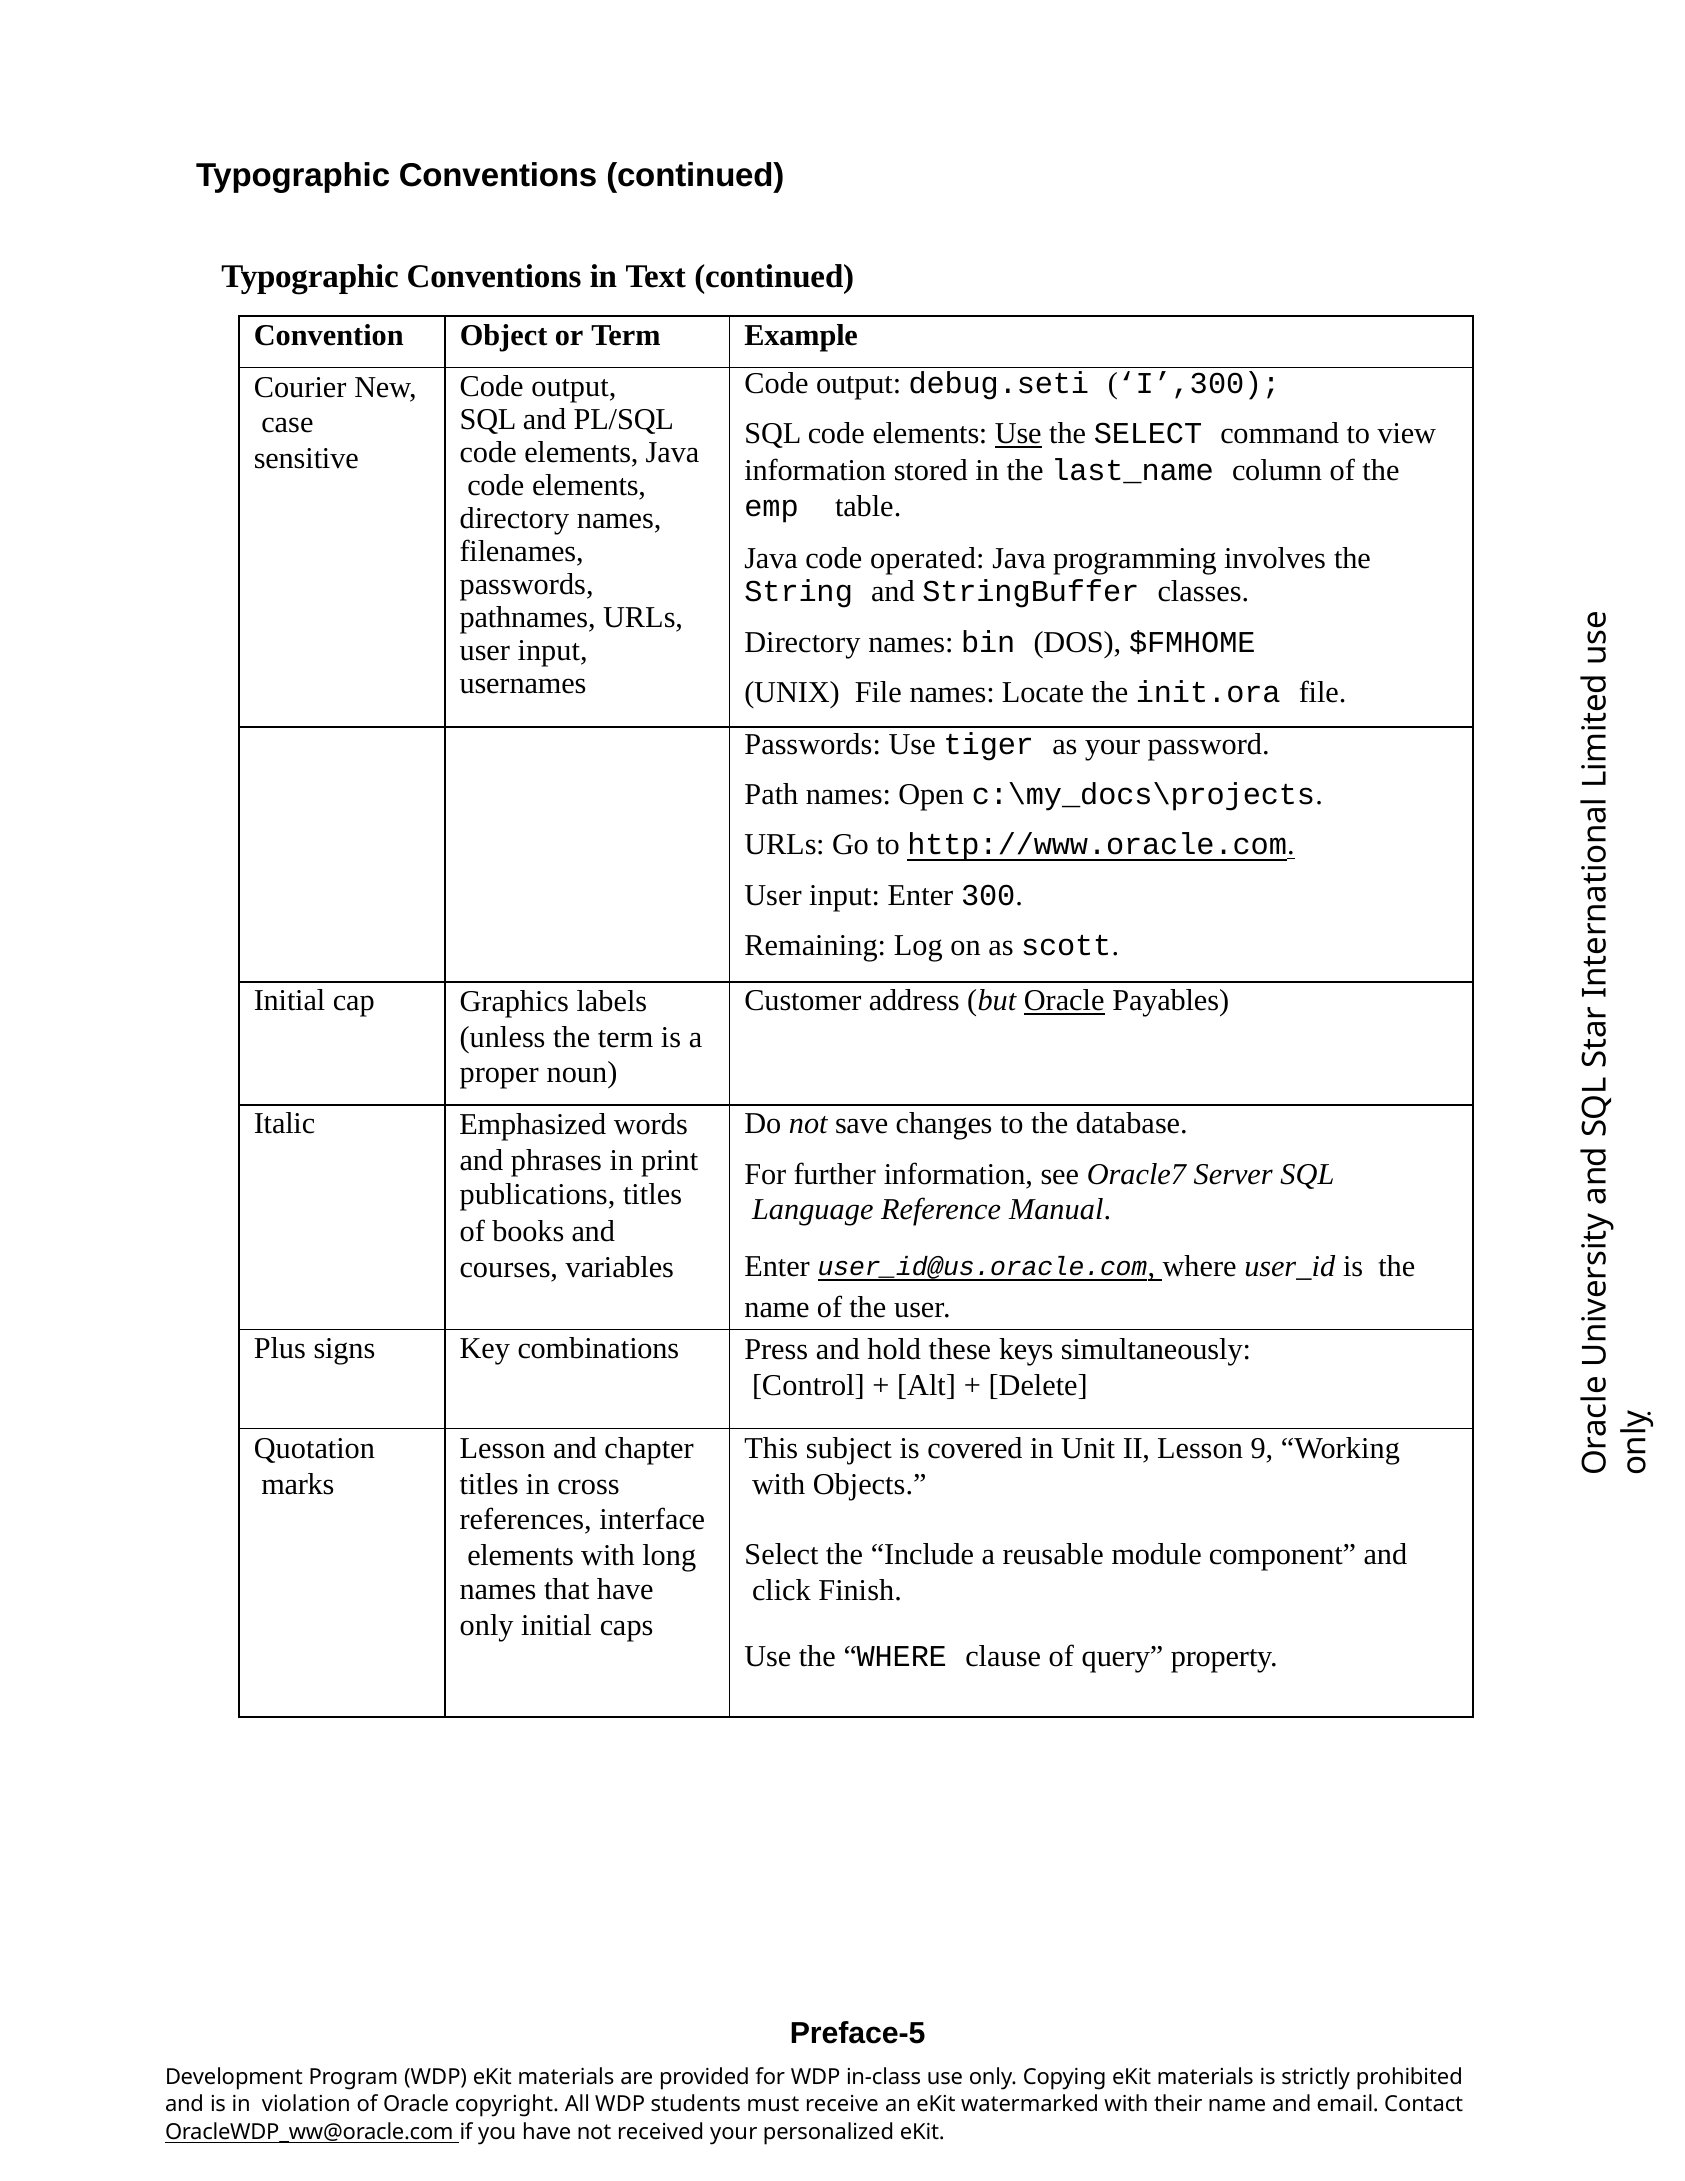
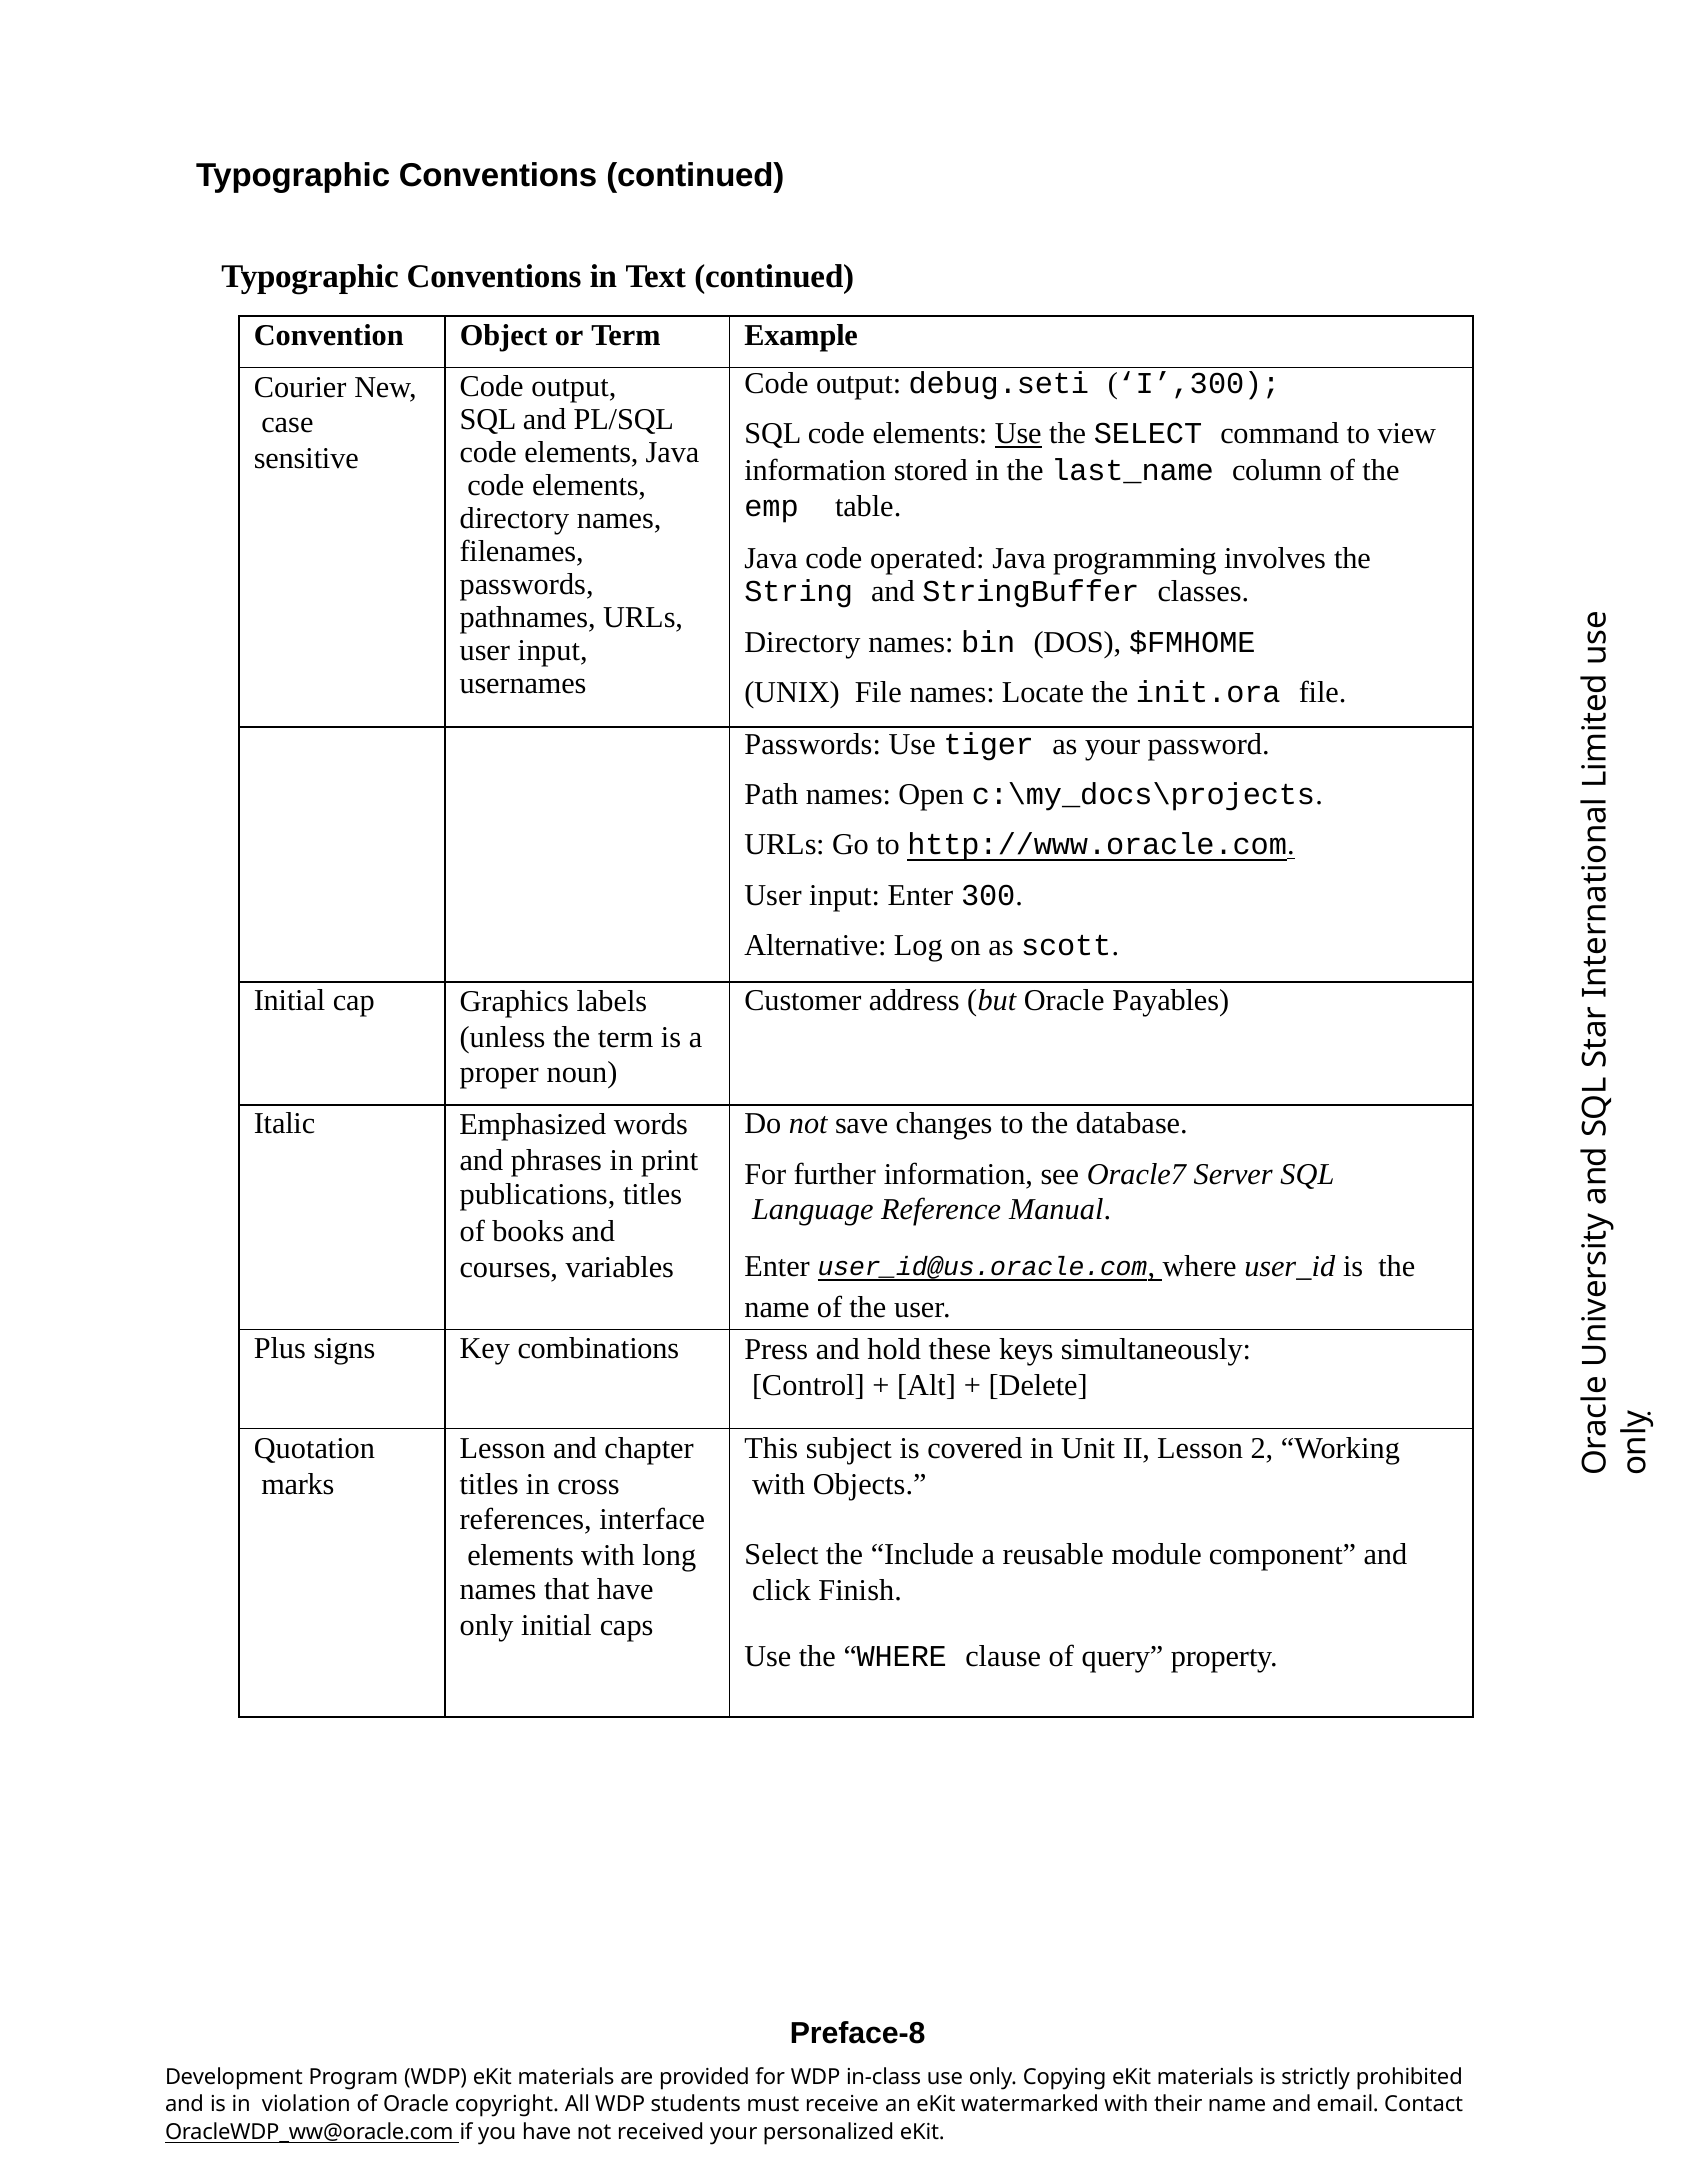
Remaining: Remaining -> Alternative
Oracle at (1064, 1001) underline: present -> none
9: 9 -> 2
Preface-5: Preface-5 -> Preface-8
